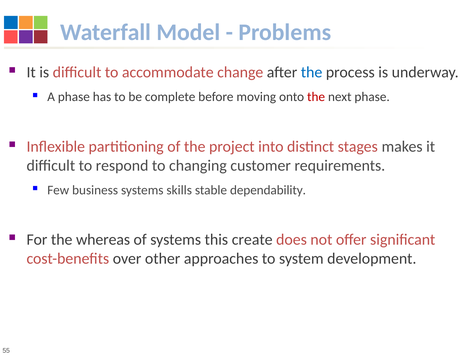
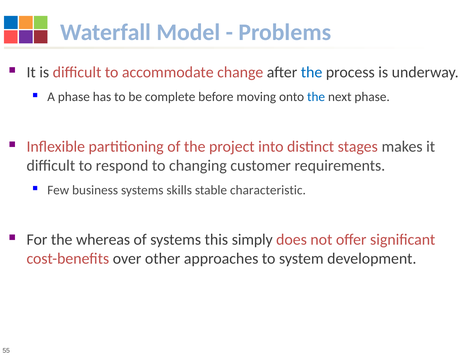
the at (316, 97) colour: red -> blue
dependability: dependability -> characteristic
create: create -> simply
